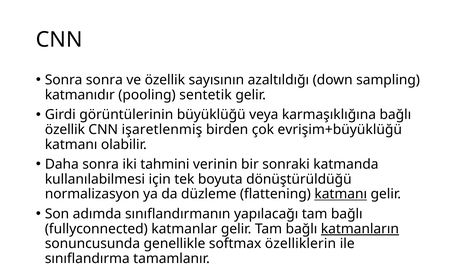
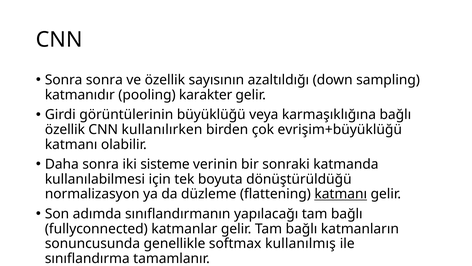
sentetik: sentetik -> karakter
işaretlenmiş: işaretlenmiş -> kullanılırken
tahmini: tahmini -> sisteme
katmanların underline: present -> none
özelliklerin: özelliklerin -> kullanılmış
